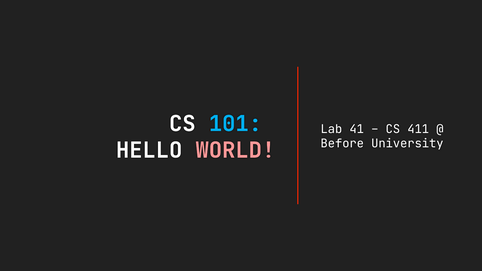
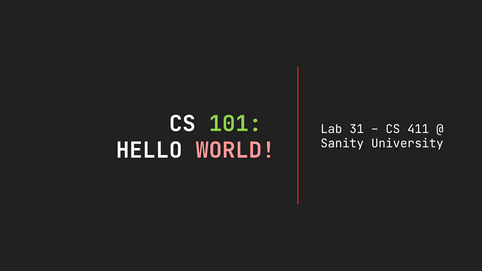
101 colour: light blue -> light green
41: 41 -> 31
Before: Before -> Sanity
